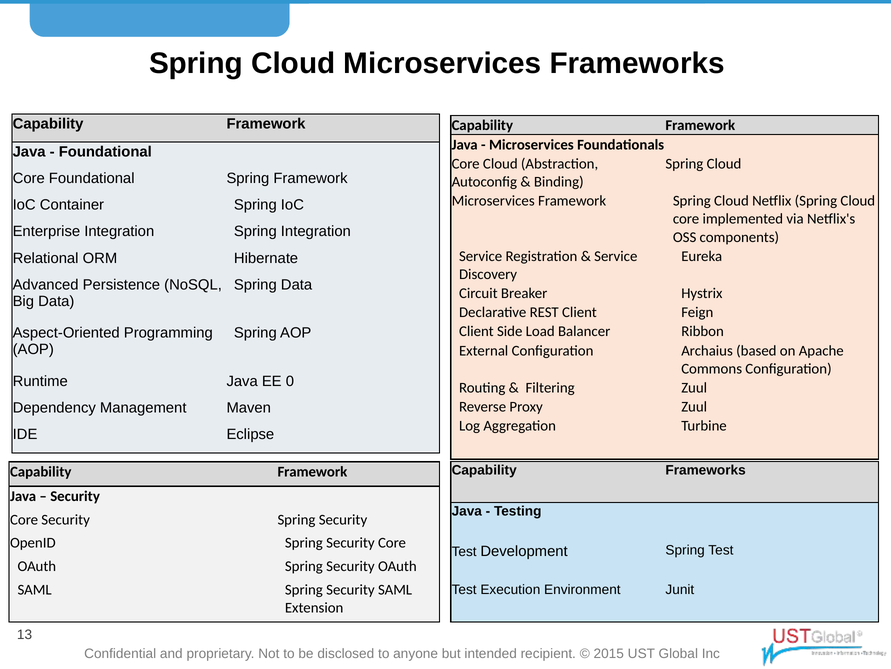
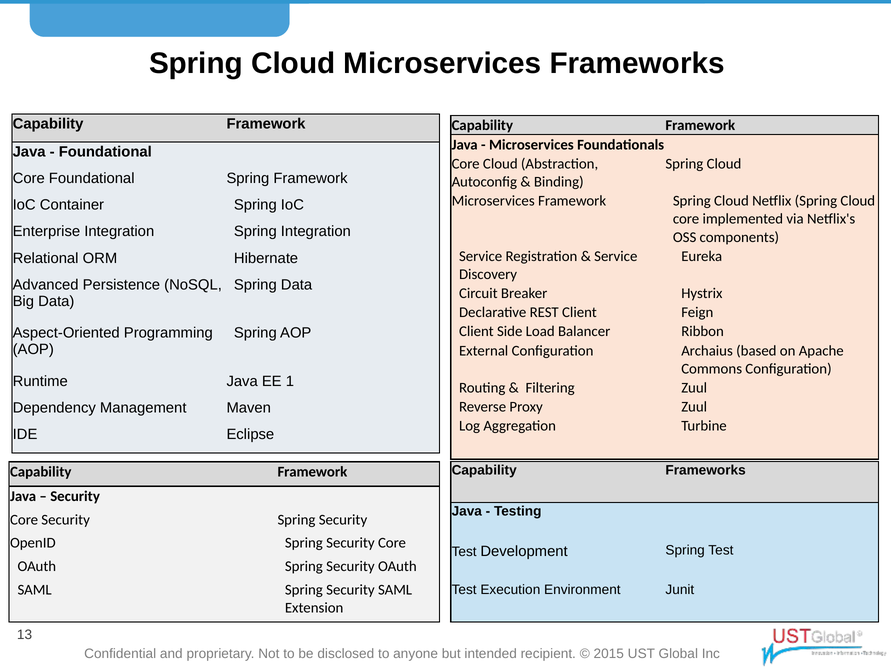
0: 0 -> 1
